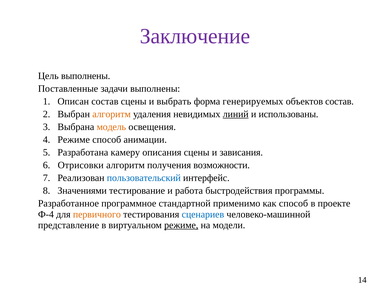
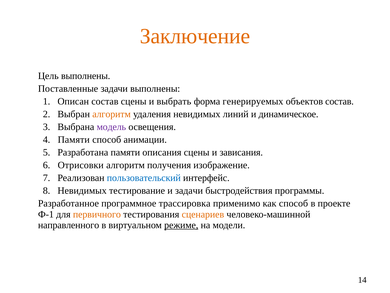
Заключение colour: purple -> orange
линий underline: present -> none
использованы: использованы -> динамическое
модель colour: orange -> purple
Режиме at (74, 139): Режиме -> Памяти
Разработана камеру: камеру -> памяти
возможности: возможности -> изображение
Значениями at (82, 190): Значениями -> Невидимых
и работа: работа -> задачи
стандартной: стандартной -> трассировка
Ф-4: Ф-4 -> Ф-1
сценариев colour: blue -> orange
представление: представление -> направленного
